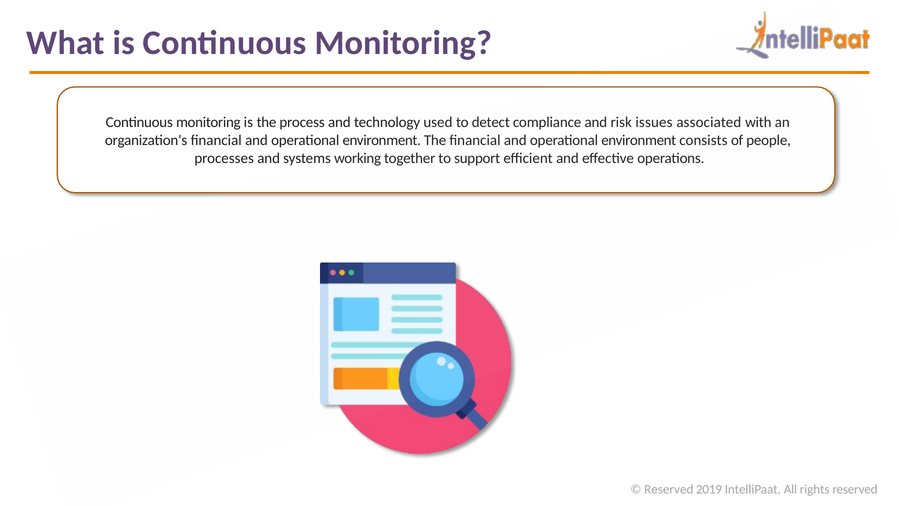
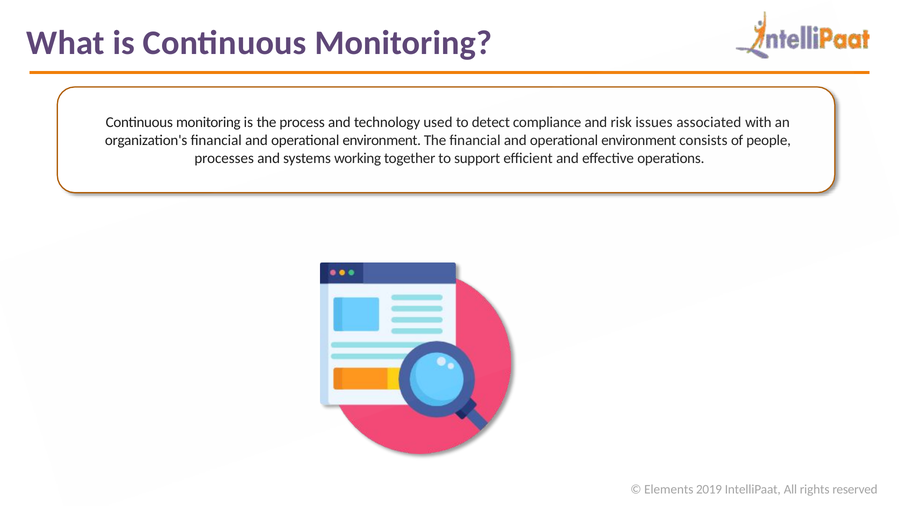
Reserved at (669, 489): Reserved -> Elements
